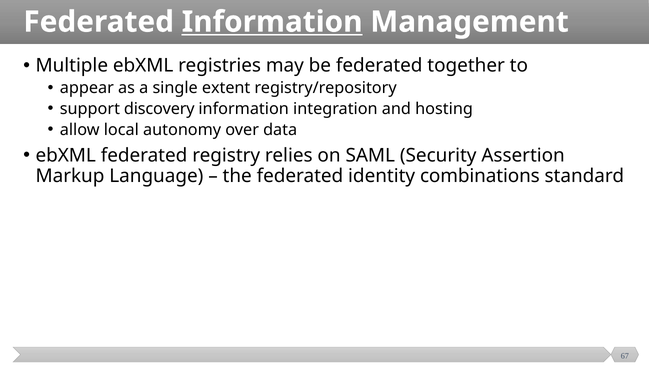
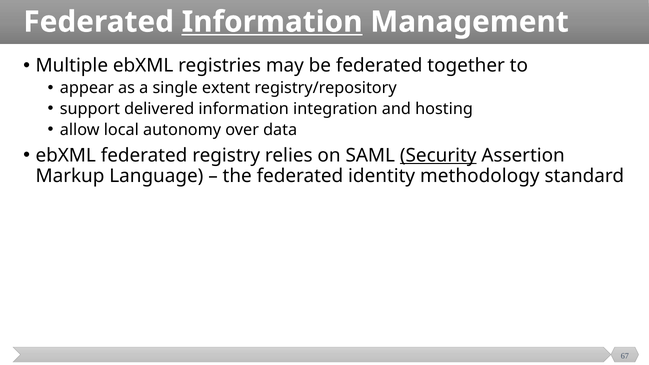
discovery: discovery -> delivered
Security underline: none -> present
combinations: combinations -> methodology
